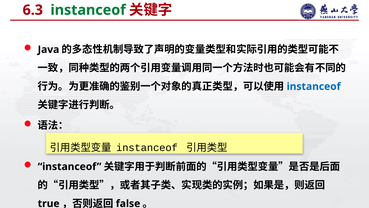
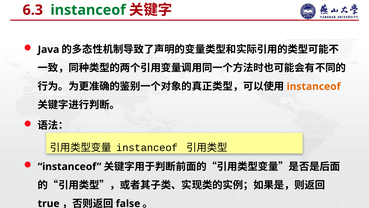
instanceof at (314, 86) colour: blue -> orange
